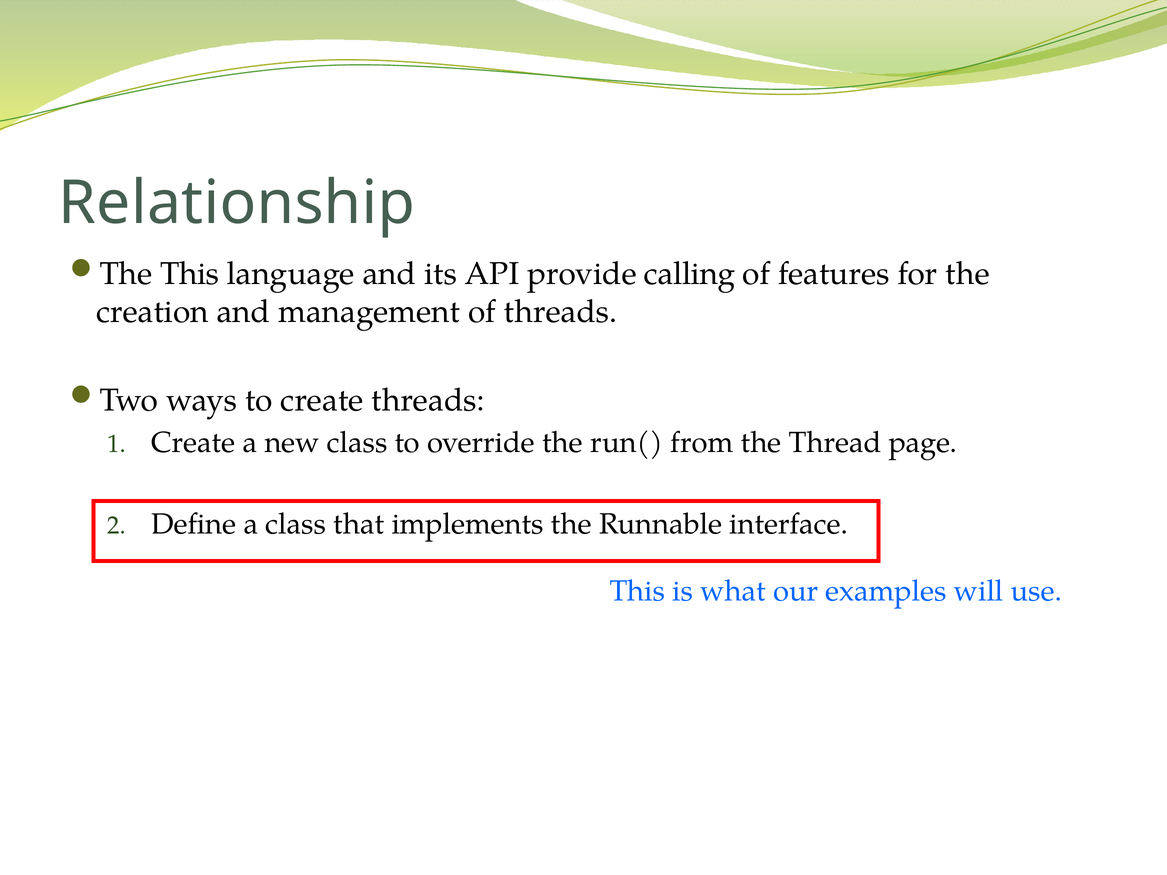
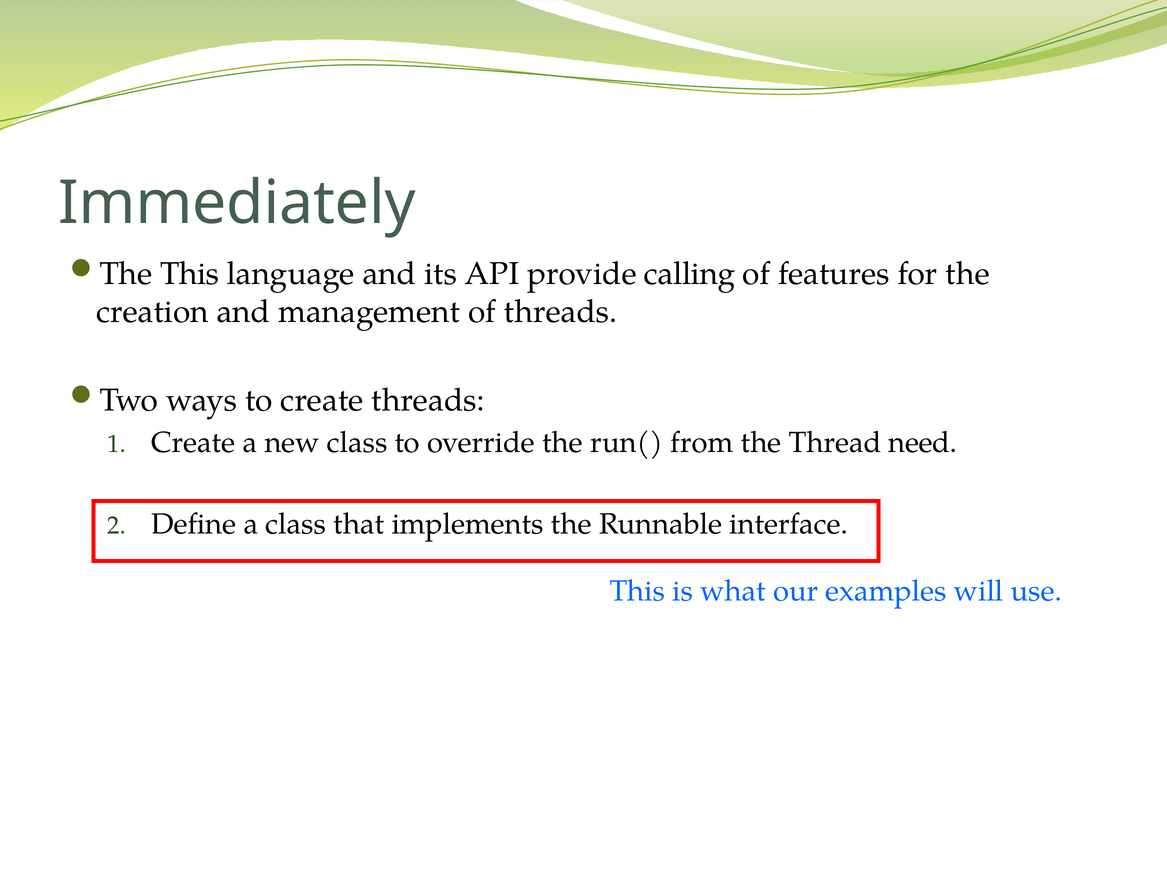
Relationship: Relationship -> Immediately
page: page -> need
